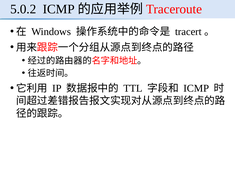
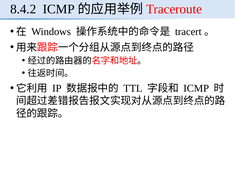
5.0.2: 5.0.2 -> 8.4.2
